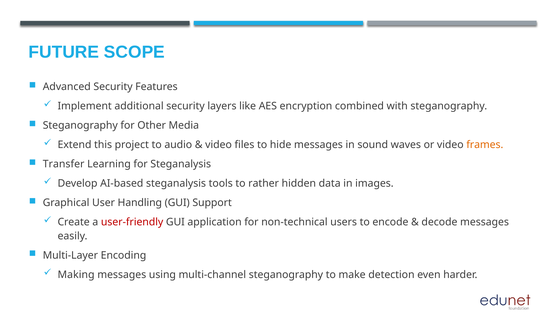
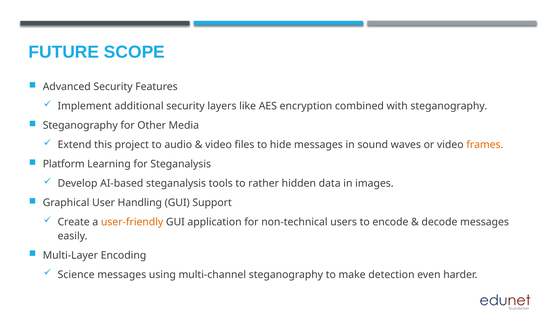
Transfer: Transfer -> Platform
user-friendly colour: red -> orange
Making: Making -> Science
